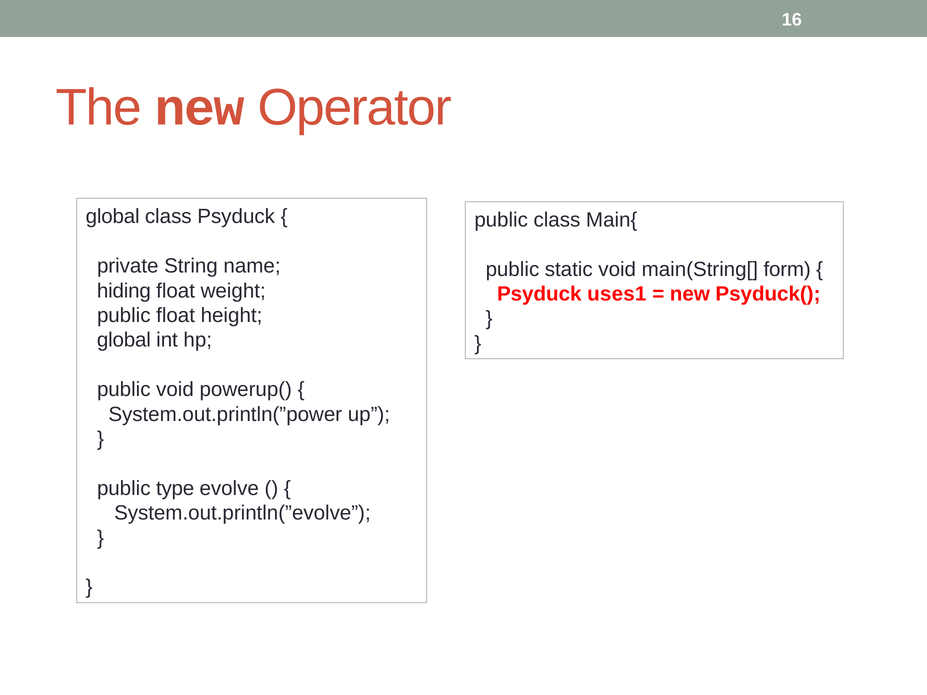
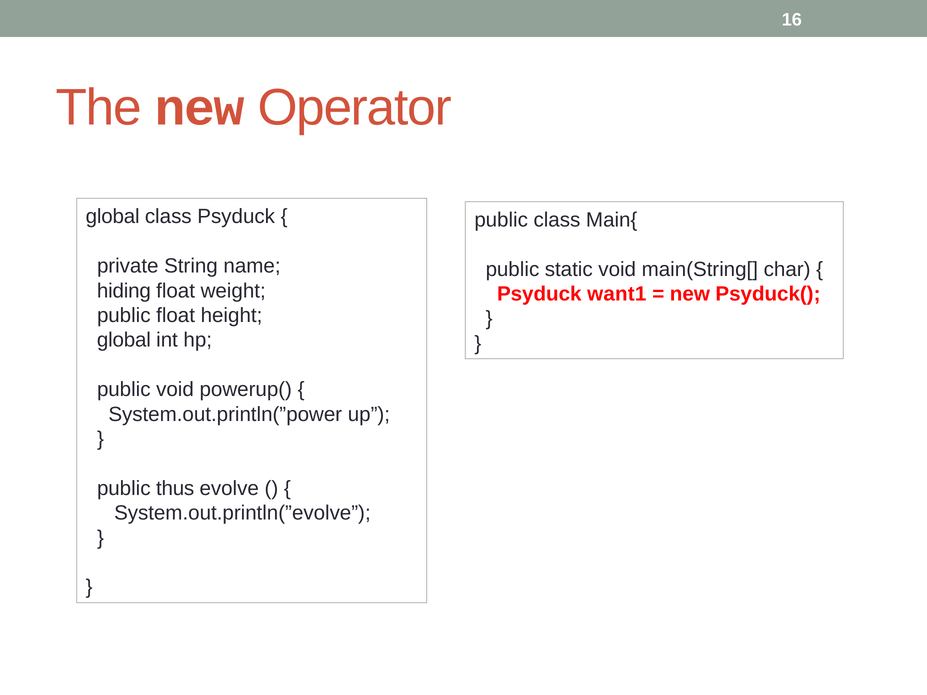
form: form -> char
uses1: uses1 -> want1
type: type -> thus
